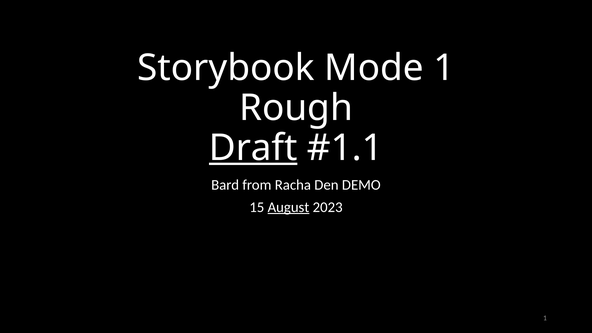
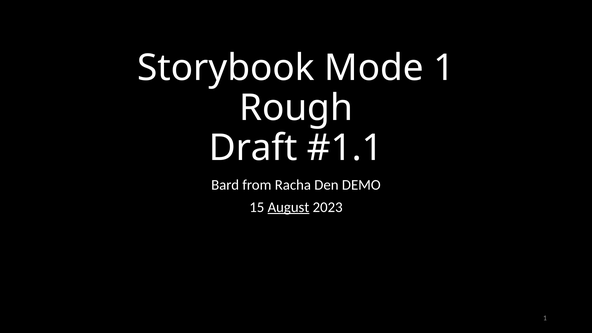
Draft underline: present -> none
